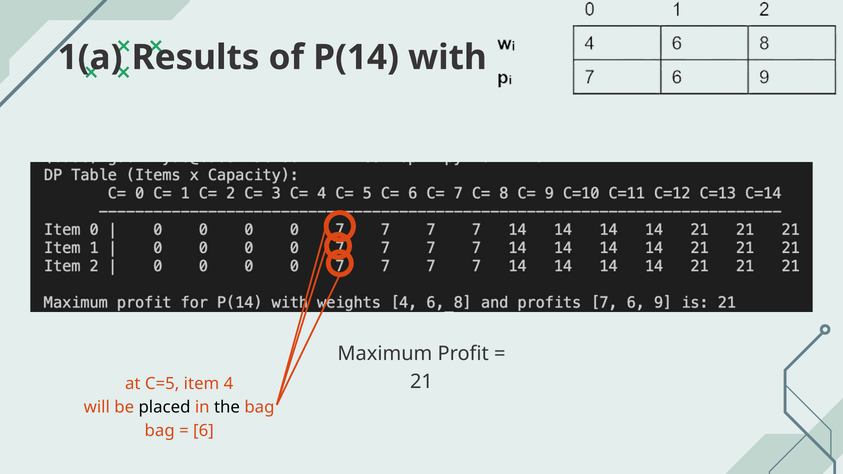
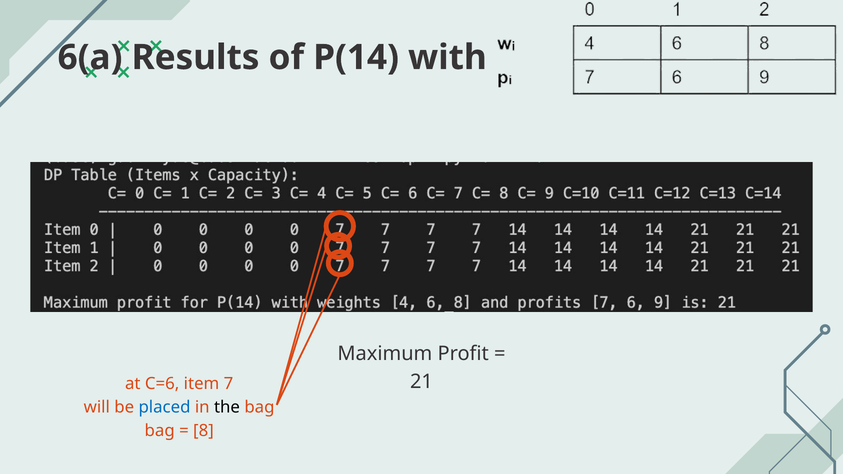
1(a: 1(a -> 6(a
C=5: C=5 -> C=6
4: 4 -> 7
placed colour: black -> blue
6: 6 -> 8
